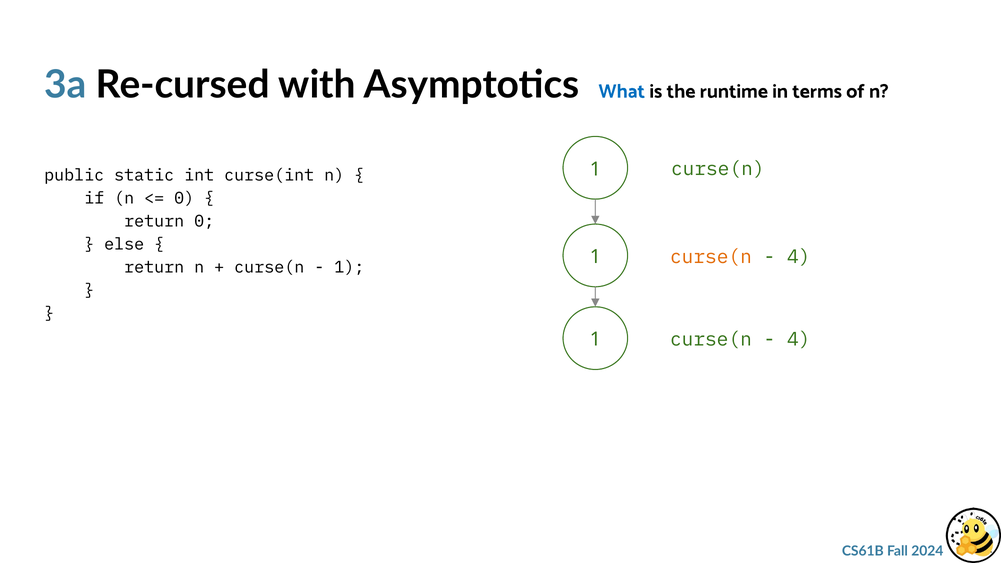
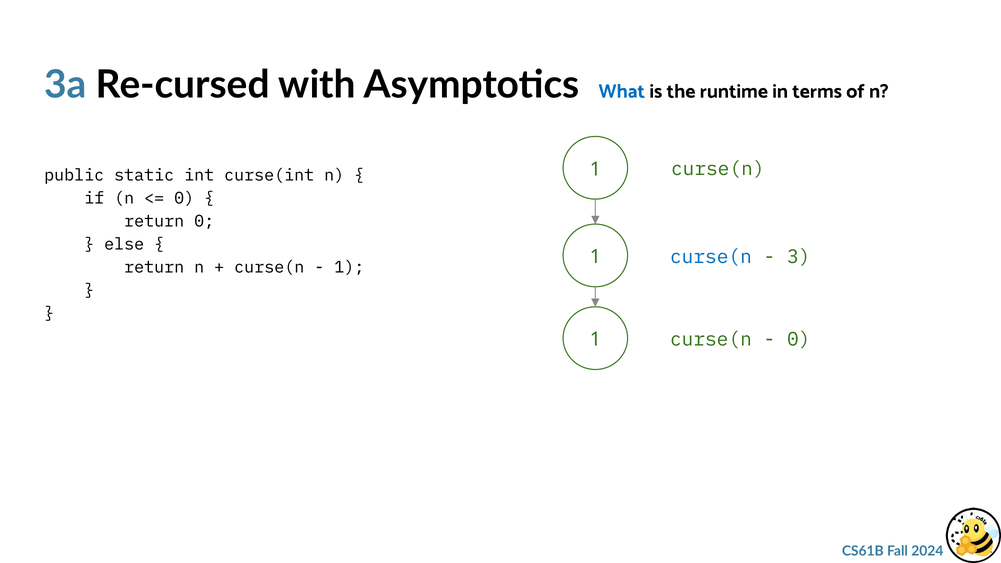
curse(n at (711, 257) colour: orange -> blue
4 at (799, 257): 4 -> 3
4 at (799, 339): 4 -> 0
